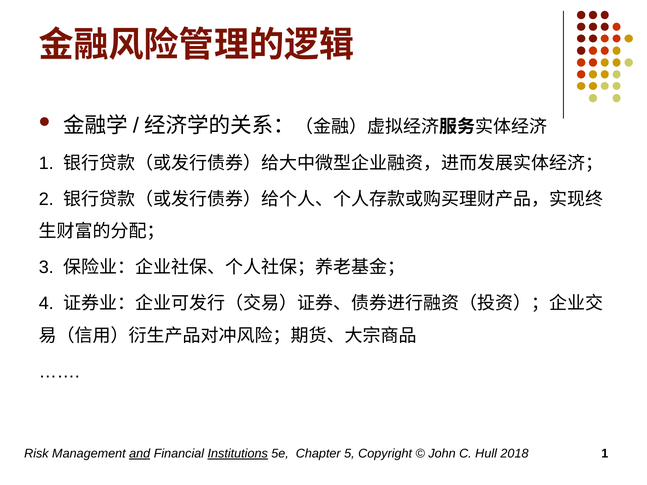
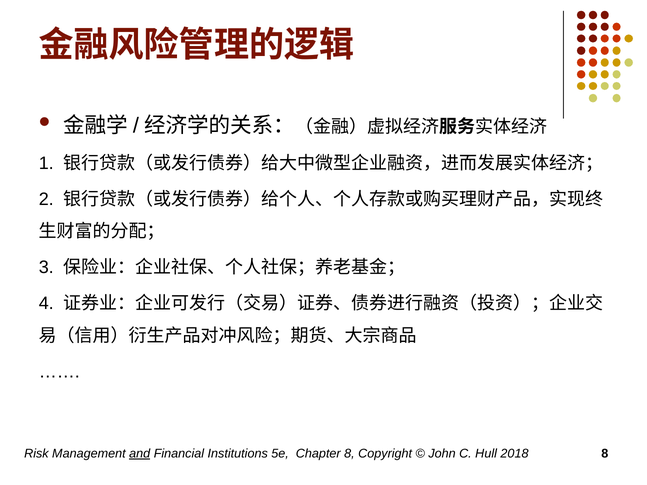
Institutions underline: present -> none
Chapter 5: 5 -> 8
2018 1: 1 -> 8
